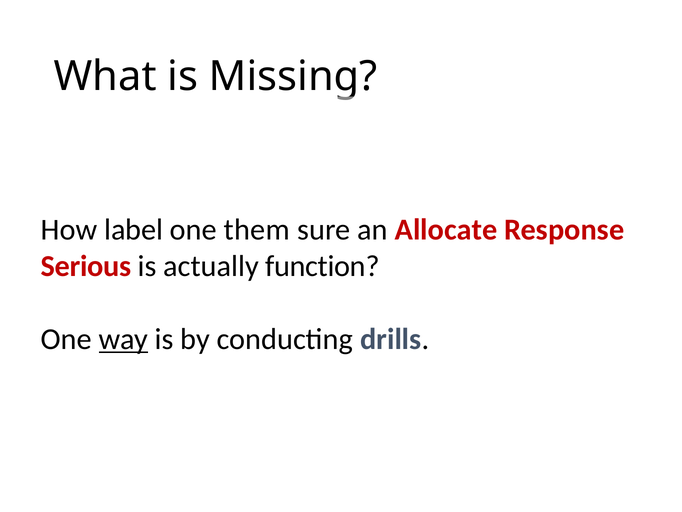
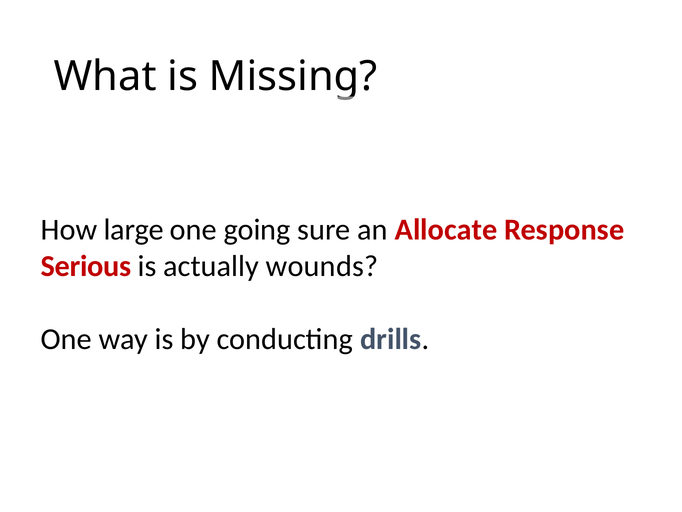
label: label -> large
them: them -> going
function: function -> wounds
way underline: present -> none
